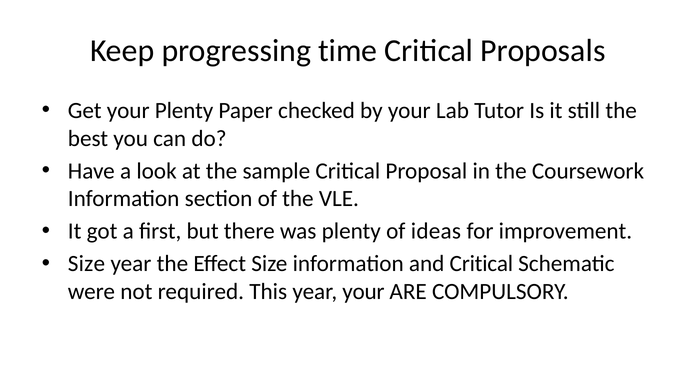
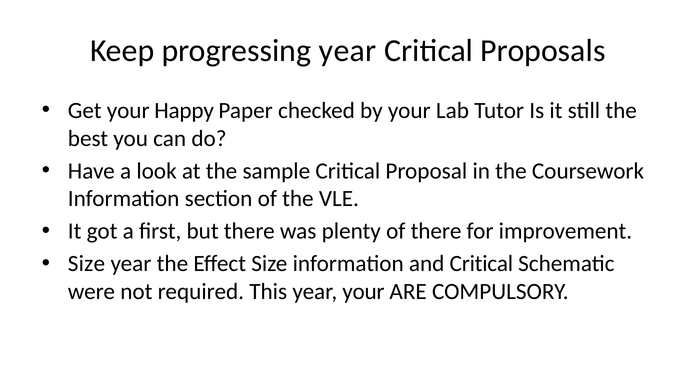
progressing time: time -> year
your Plenty: Plenty -> Happy
of ideas: ideas -> there
